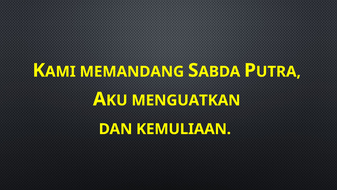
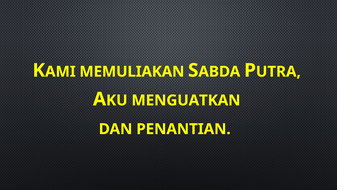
MEMANDANG: MEMANDANG -> MEMULIAKAN
KEMULIAAN: KEMULIAAN -> PENANTIAN
